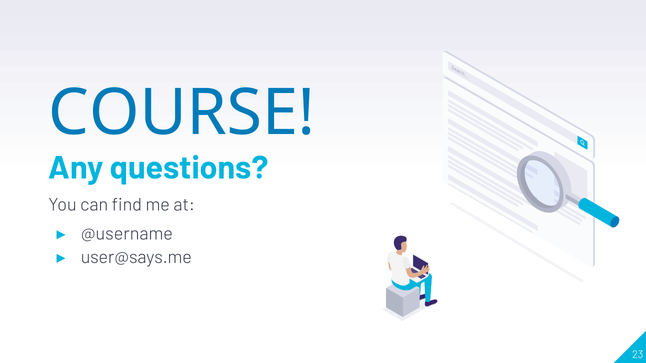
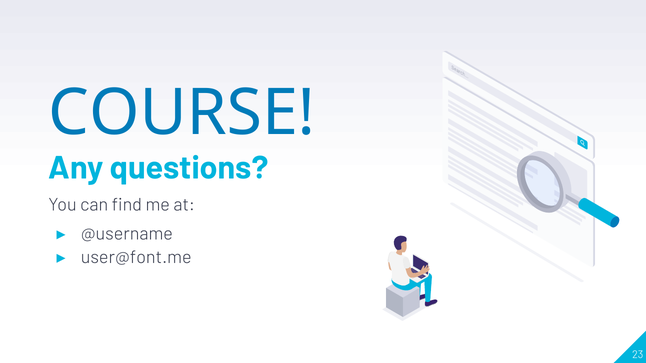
user@says.me: user@says.me -> user@font.me
